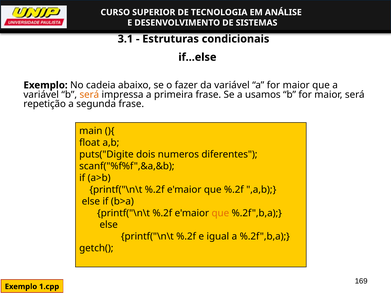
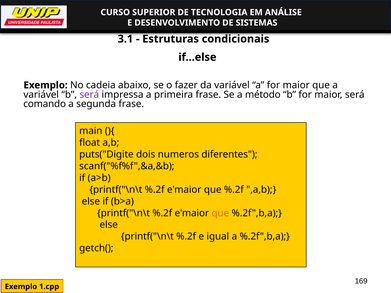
será at (89, 95) colour: orange -> purple
usamos: usamos -> método
repetição: repetição -> comando
